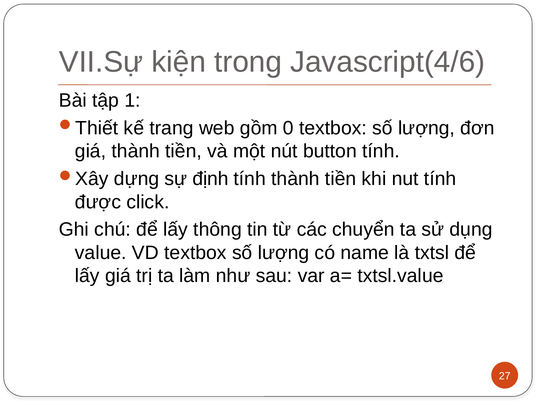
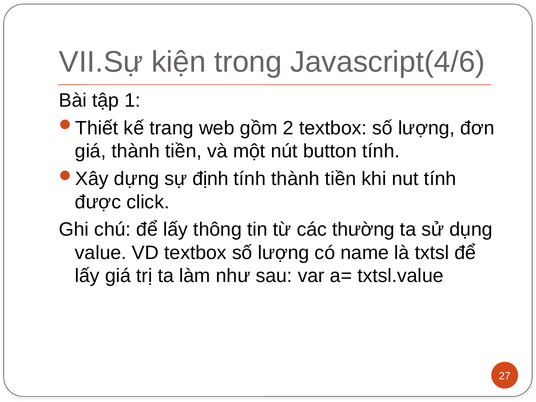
0: 0 -> 2
chuyển: chuyển -> thường
